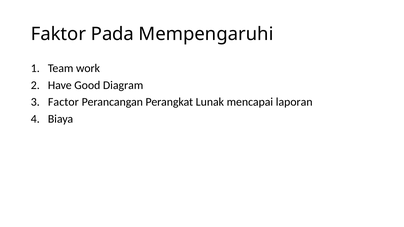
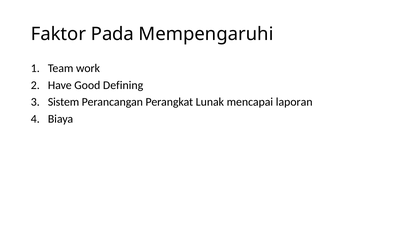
Diagram: Diagram -> Defining
Factor: Factor -> Sistem
